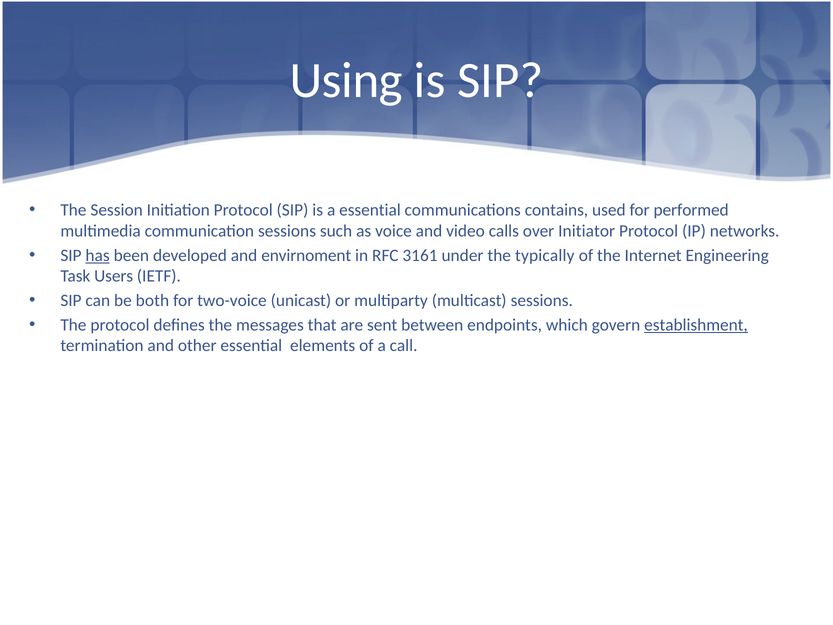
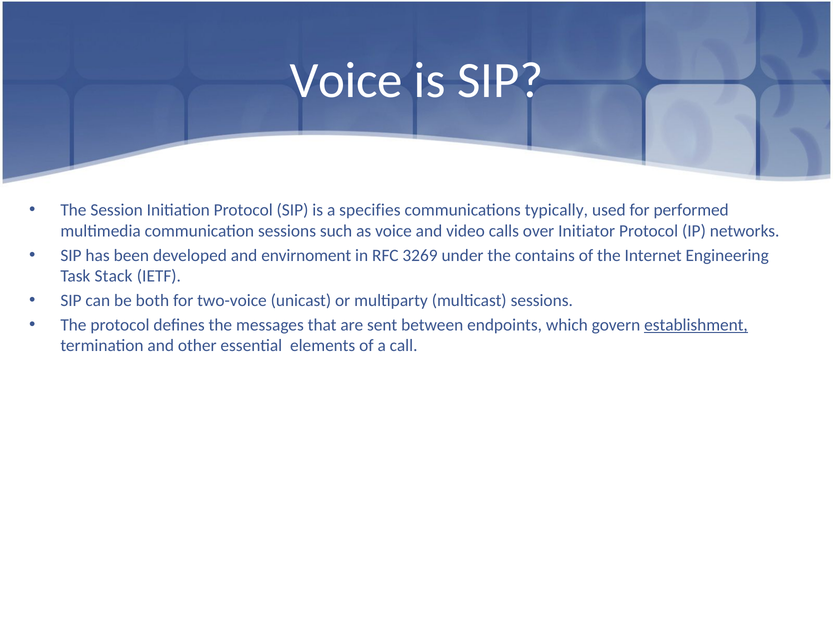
Using at (346, 81): Using -> Voice
a essential: essential -> specifies
contains: contains -> typically
has underline: present -> none
3161: 3161 -> 3269
typically: typically -> contains
Users: Users -> Stack
